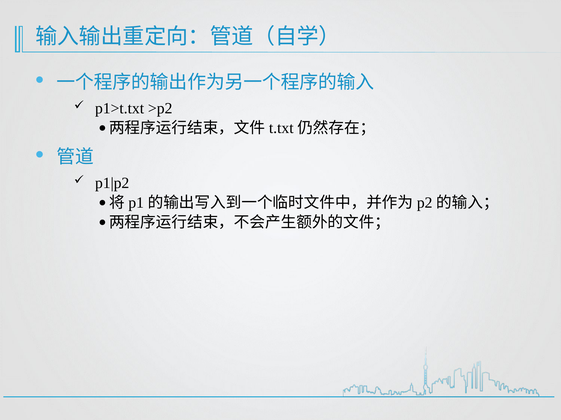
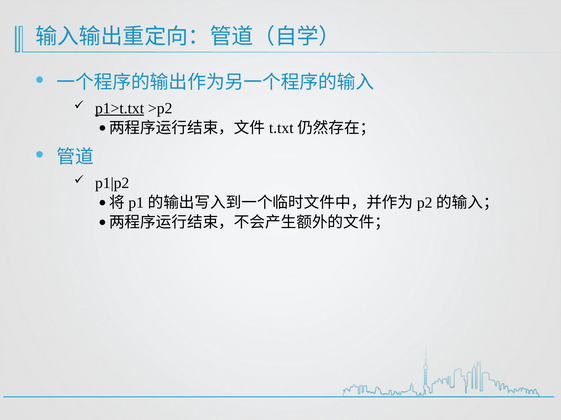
p1>t.txt underline: none -> present
